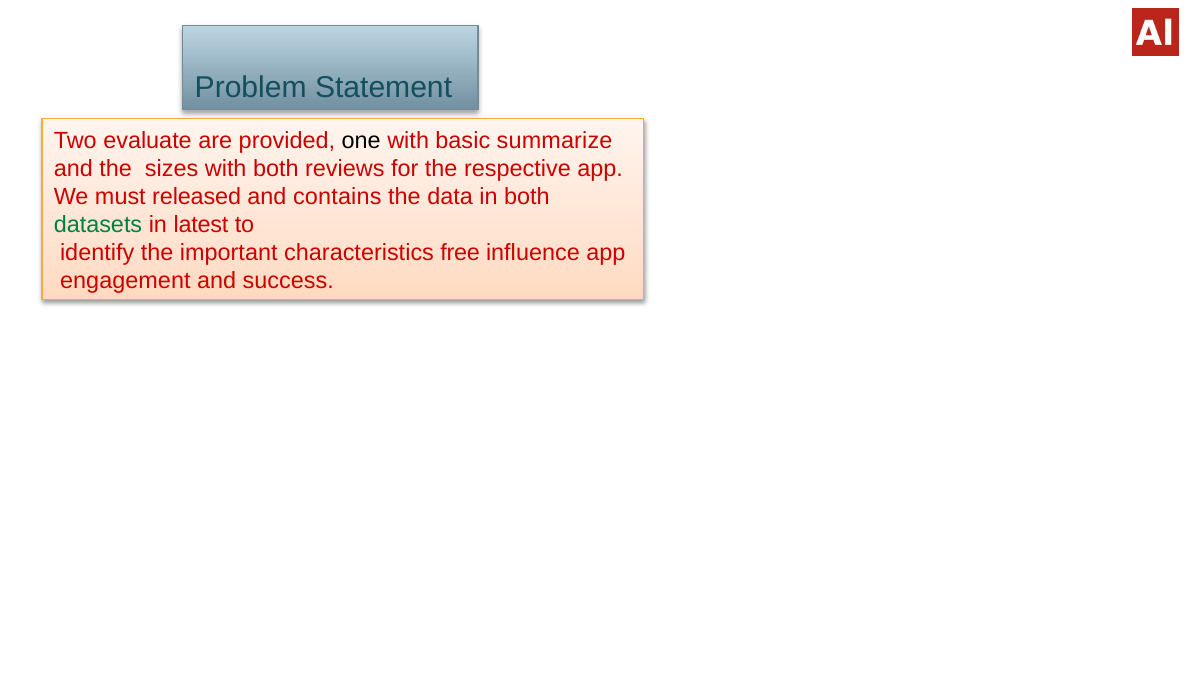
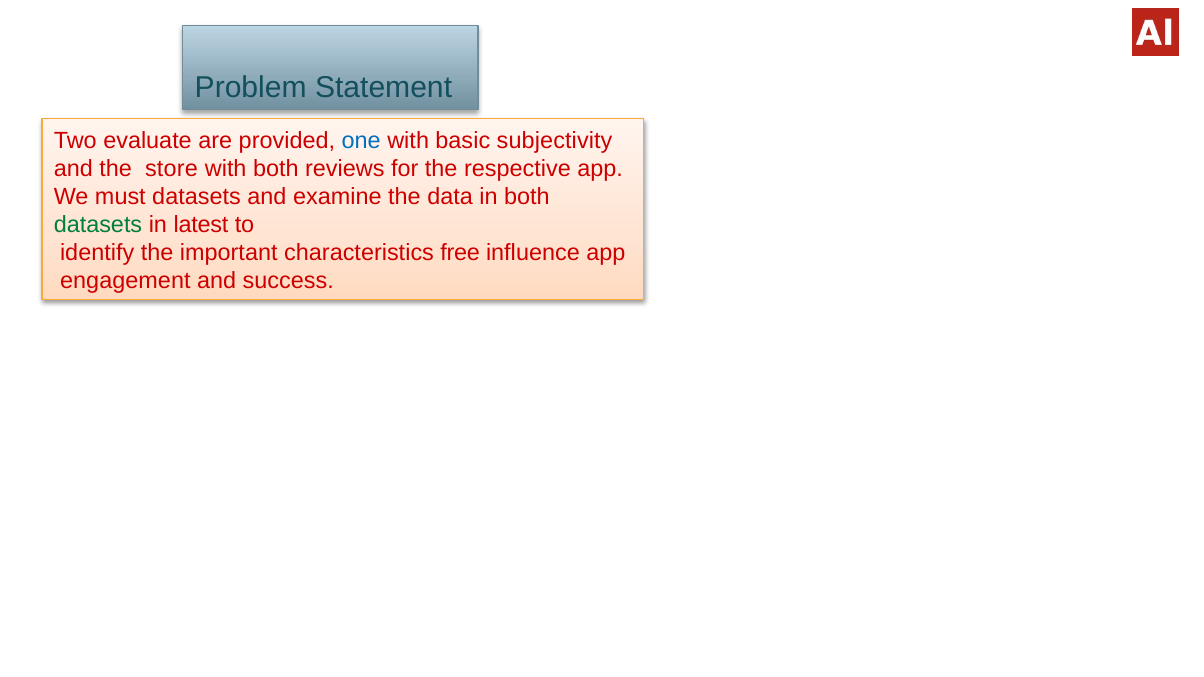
one colour: black -> blue
summarize: summarize -> subjectivity
sizes: sizes -> store
must released: released -> datasets
contains: contains -> examine
